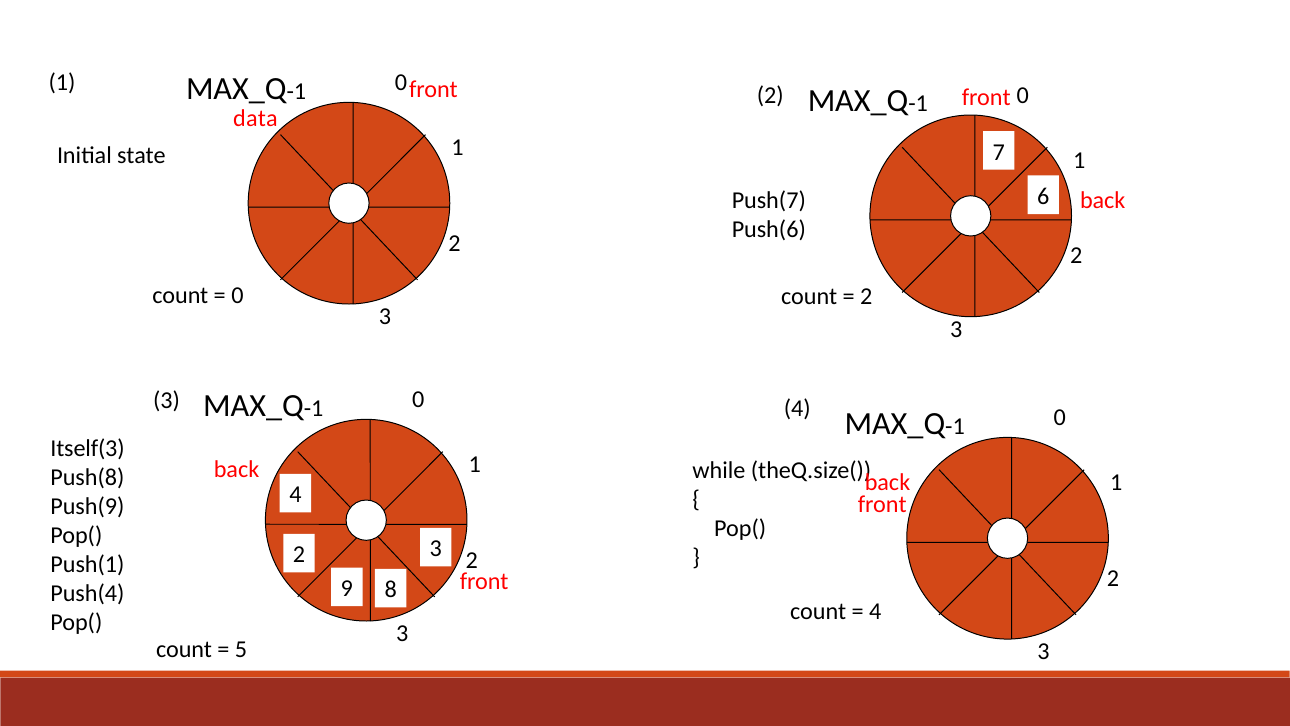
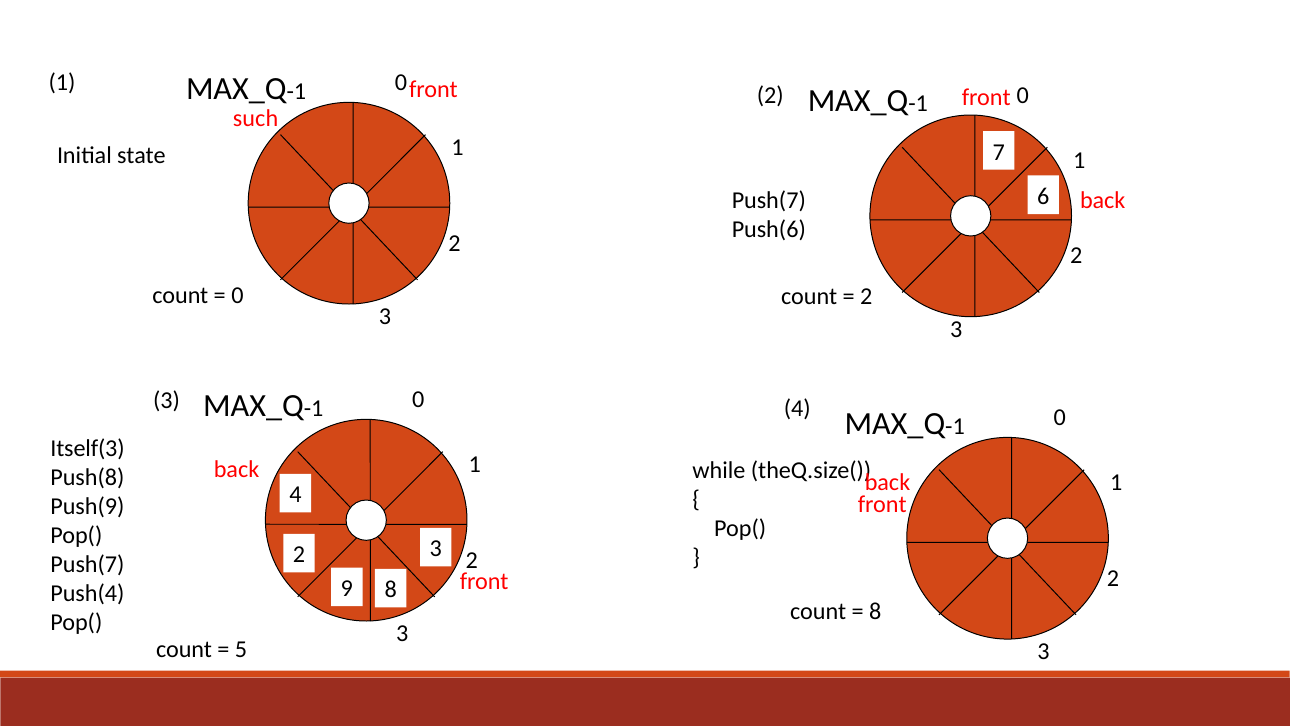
data: data -> such
Push(1 at (87, 564): Push(1 -> Push(7
4 at (875, 611): 4 -> 8
